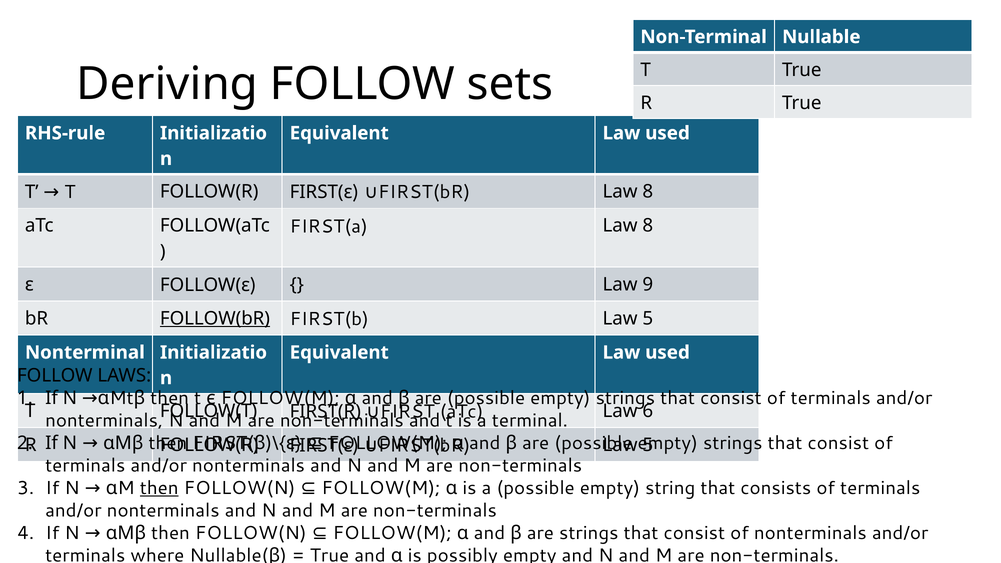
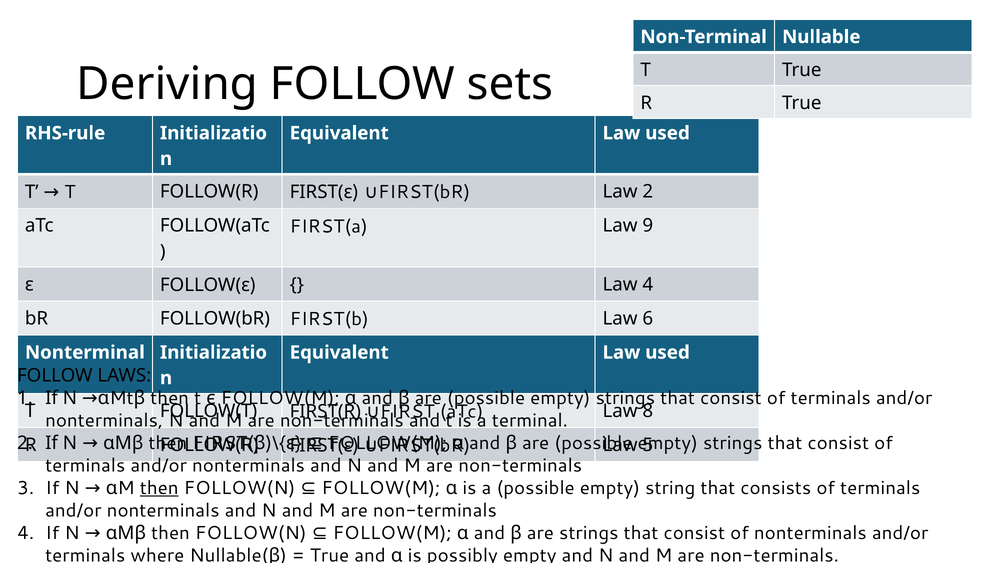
8 at (648, 192): 8 -> 2
FIRST(a Law 8: 8 -> 9
Law 9: 9 -> 4
FOLLOW(bR underline: present -> none
FIRST(b Law 5: 5 -> 6
6: 6 -> 8
